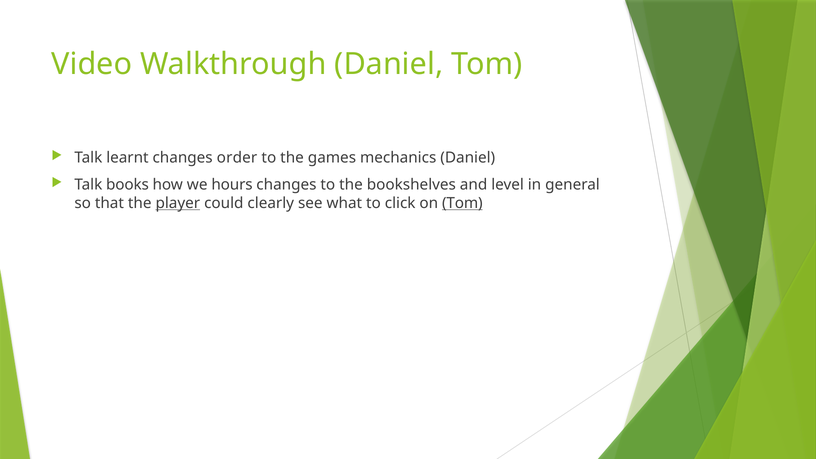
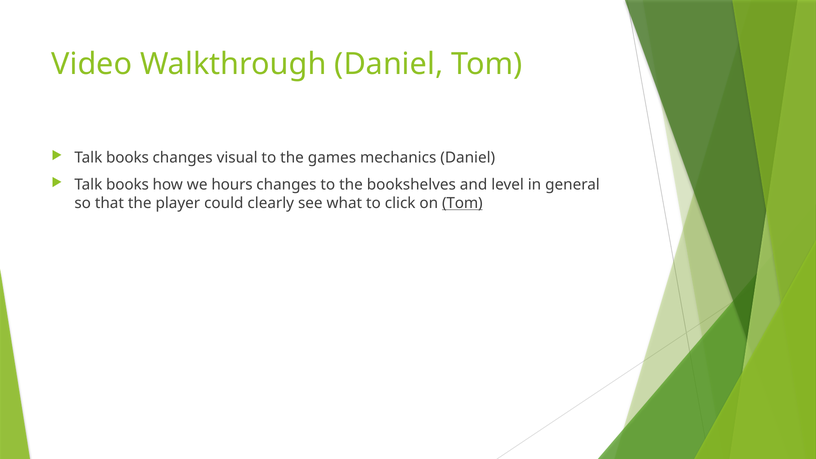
learnt at (127, 158): learnt -> books
order: order -> visual
player underline: present -> none
